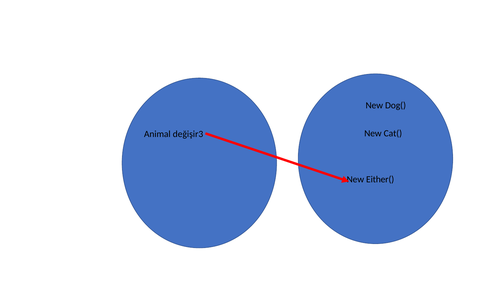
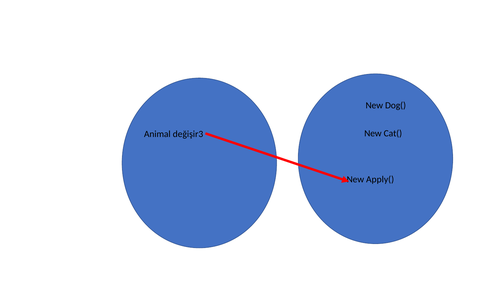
Either(: Either( -> Apply(
